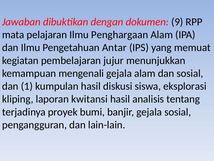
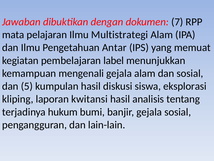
9: 9 -> 7
Penghargaan: Penghargaan -> Multistrategi
jujur: jujur -> label
1: 1 -> 5
proyek: proyek -> hukum
